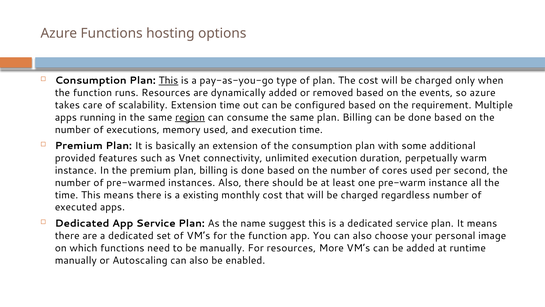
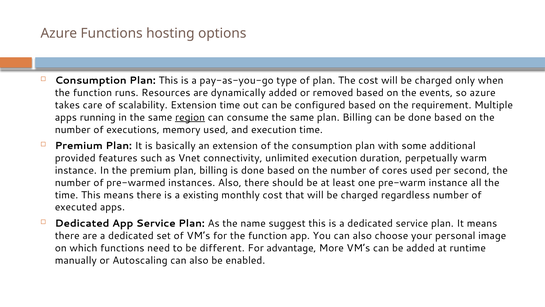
This at (168, 80) underline: present -> none
be manually: manually -> different
For resources: resources -> advantage
